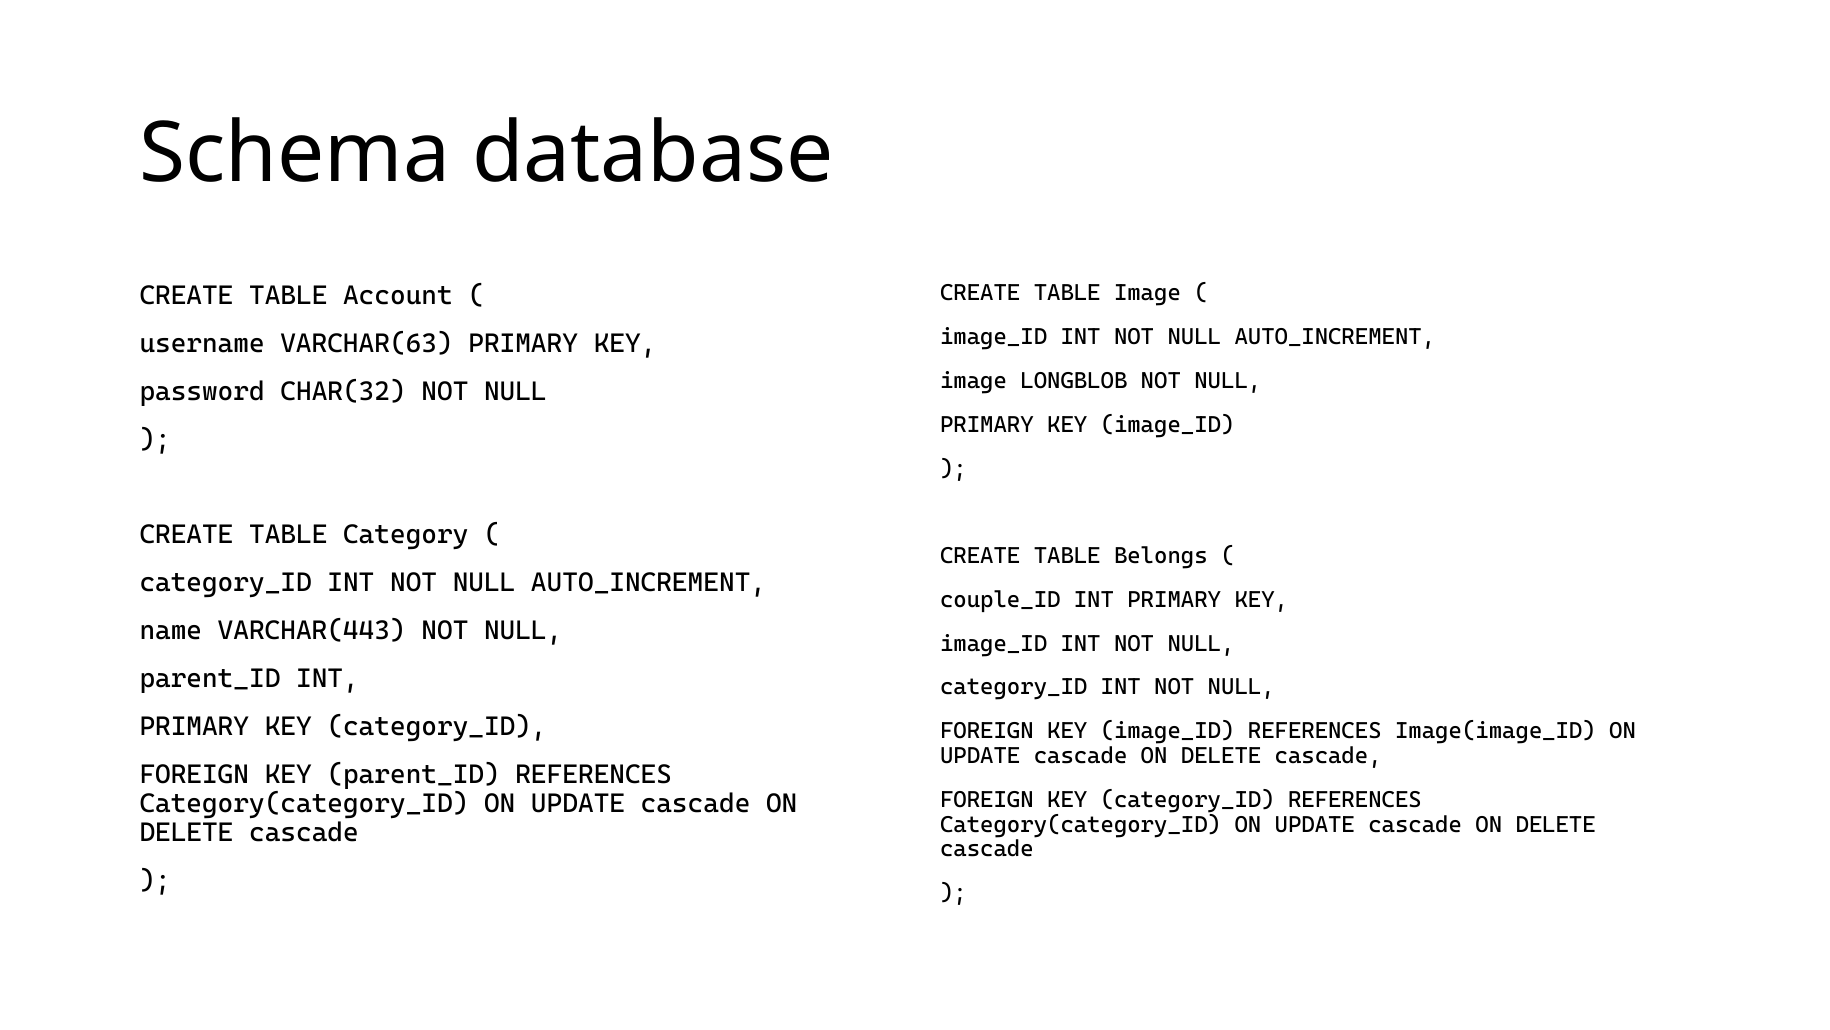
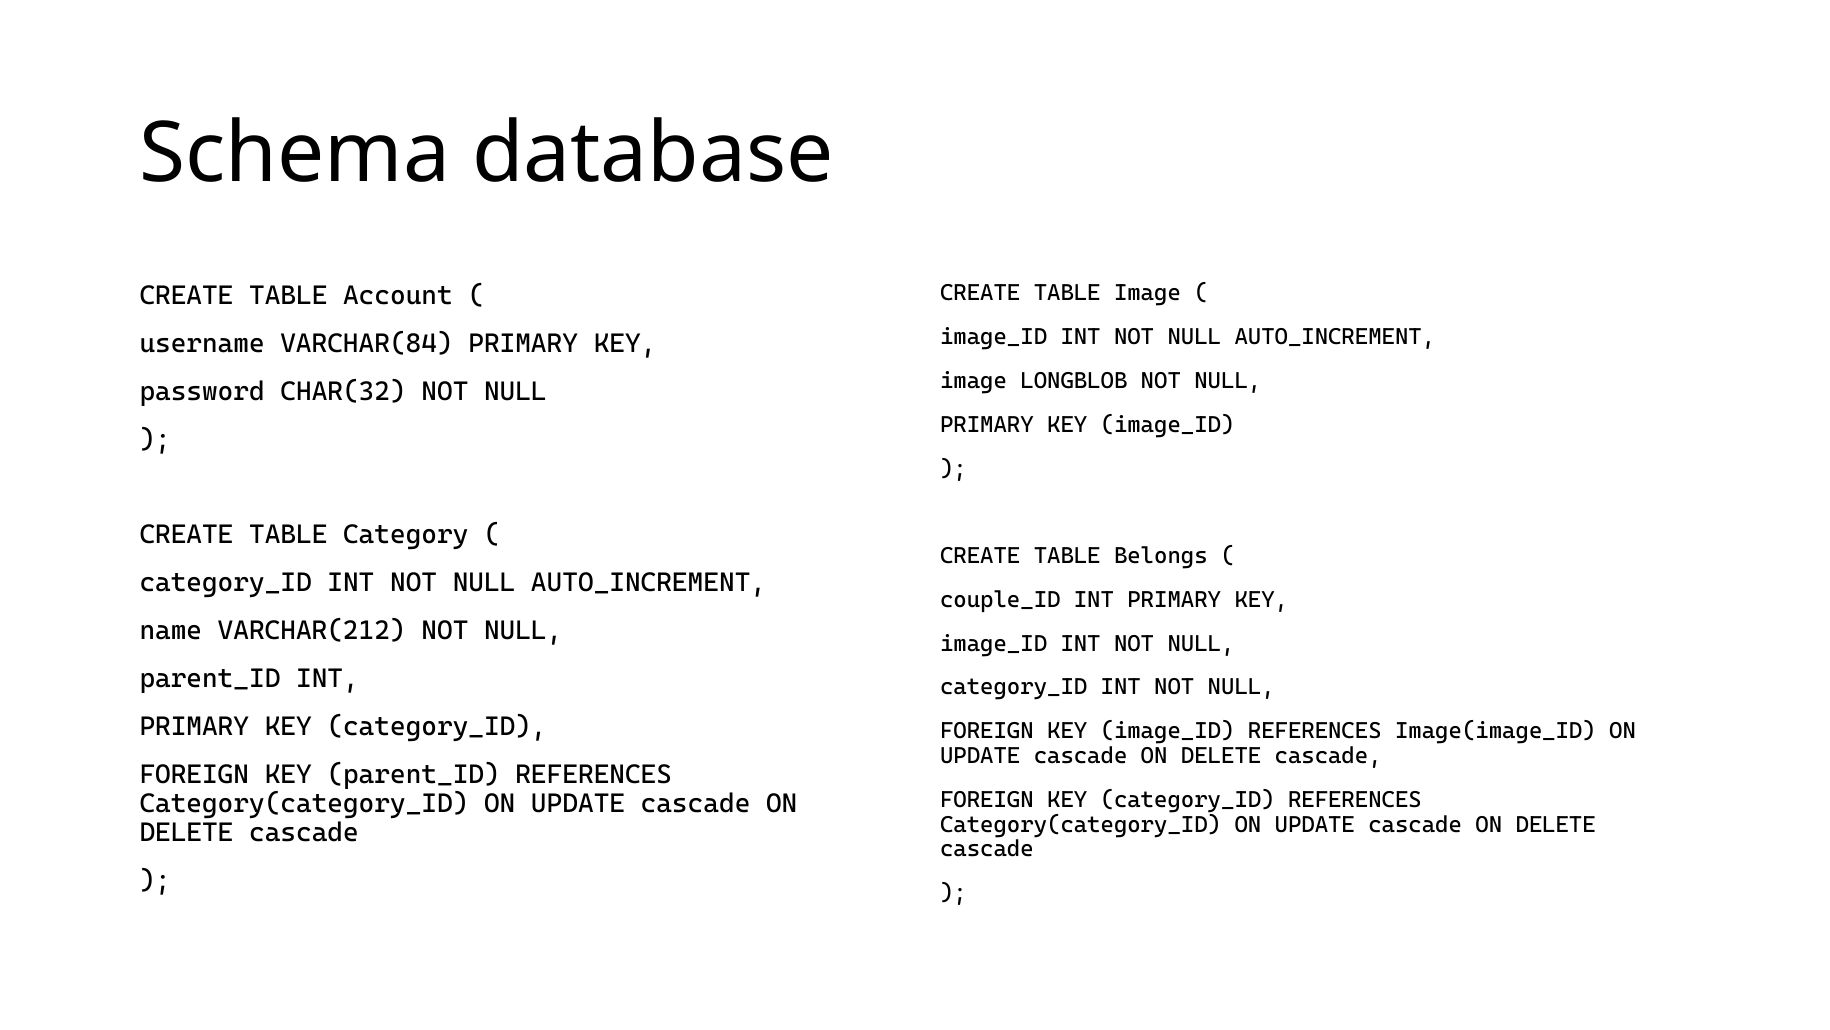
VARCHAR(63: VARCHAR(63 -> VARCHAR(84
VARCHAR(443: VARCHAR(443 -> VARCHAR(212
